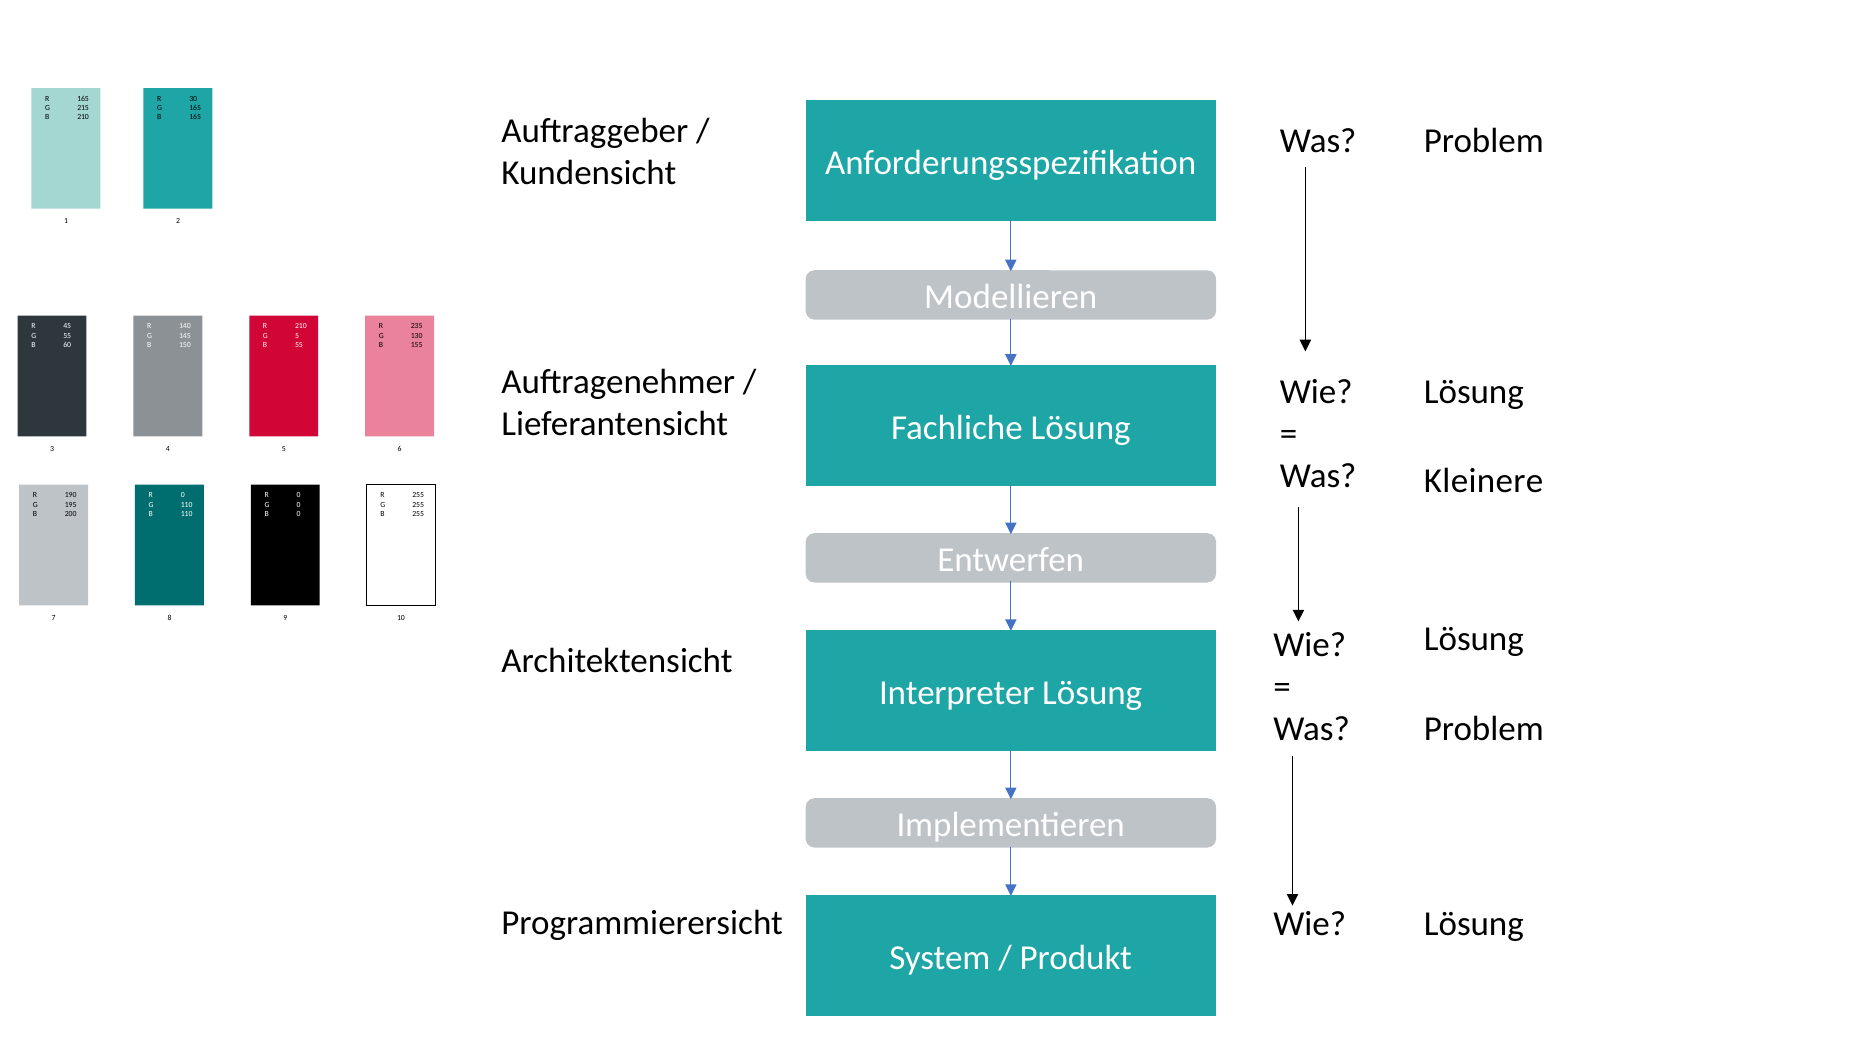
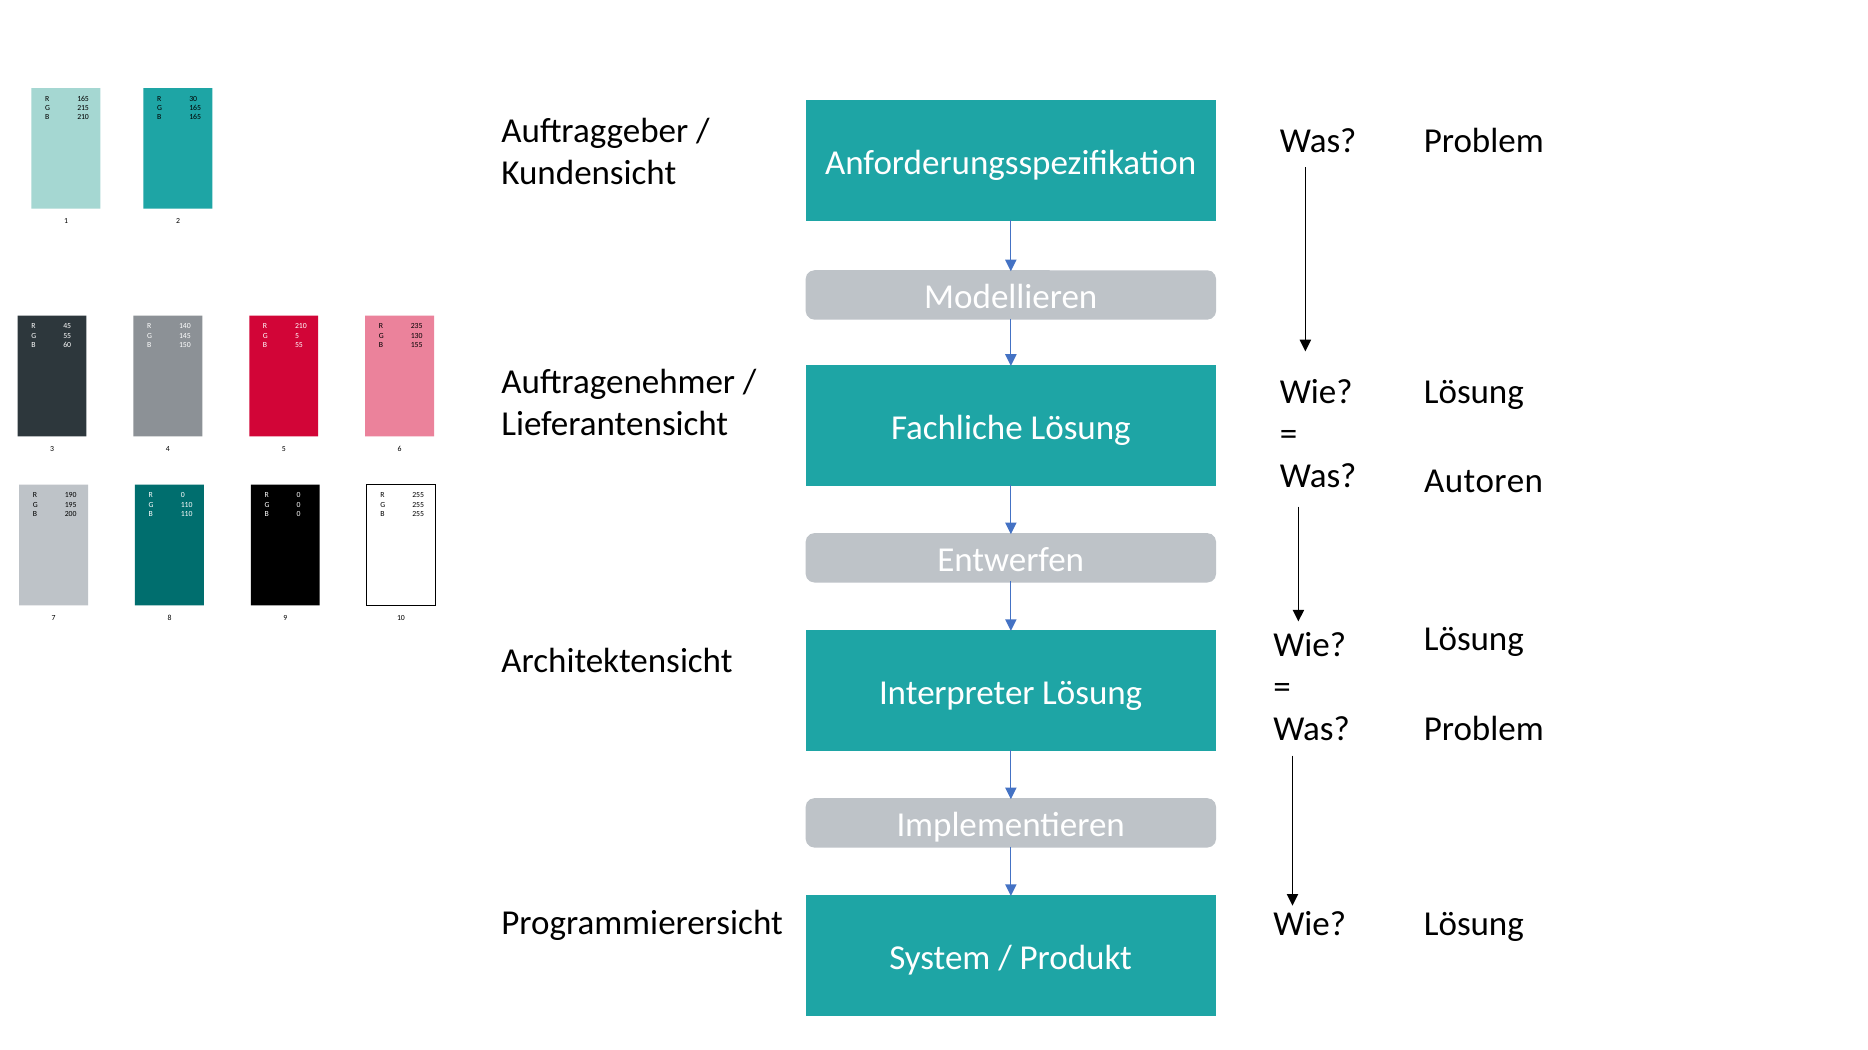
Kleinere: Kleinere -> Autoren
